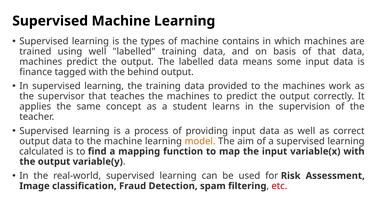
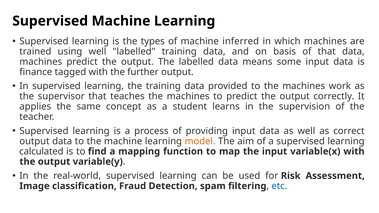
contains: contains -> inferred
behind: behind -> further
etc colour: red -> blue
